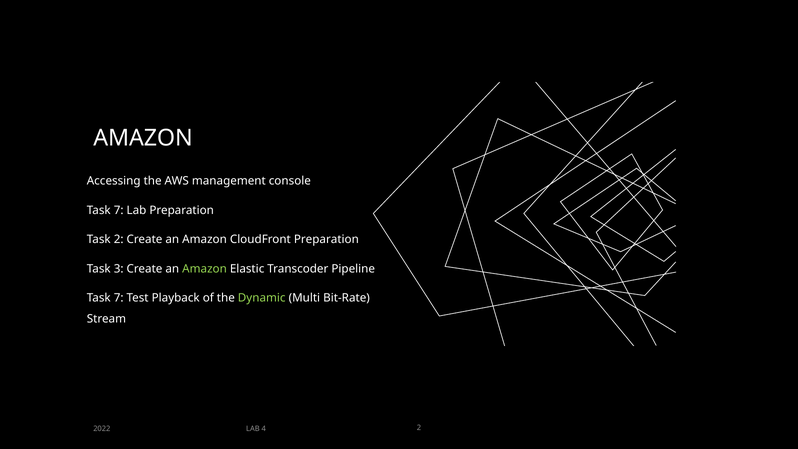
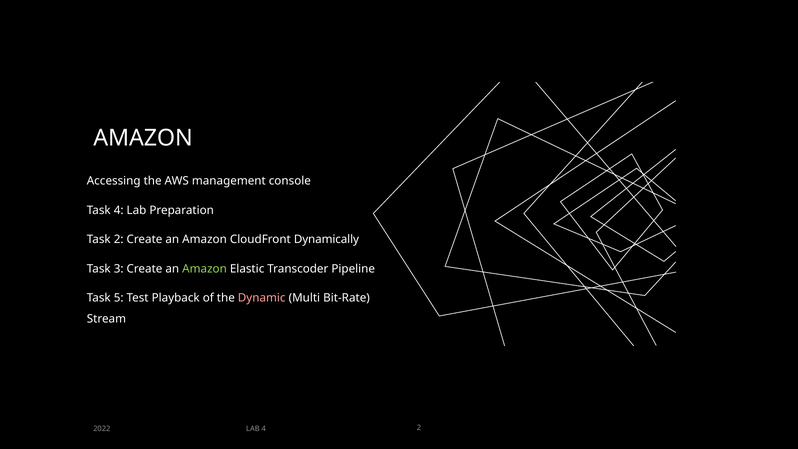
7 at (119, 210): 7 -> 4
CloudFront Preparation: Preparation -> Dynamically
7 at (119, 298): 7 -> 5
Dynamic colour: light green -> pink
